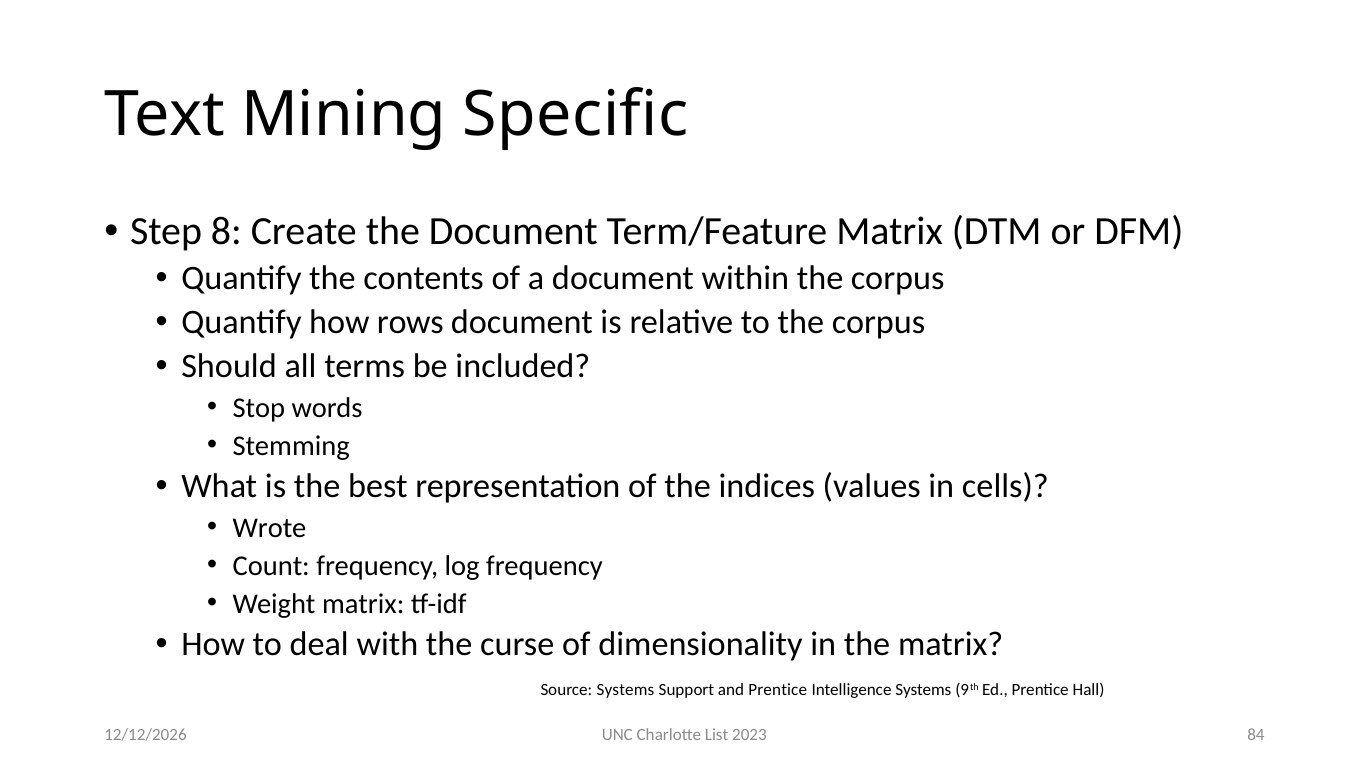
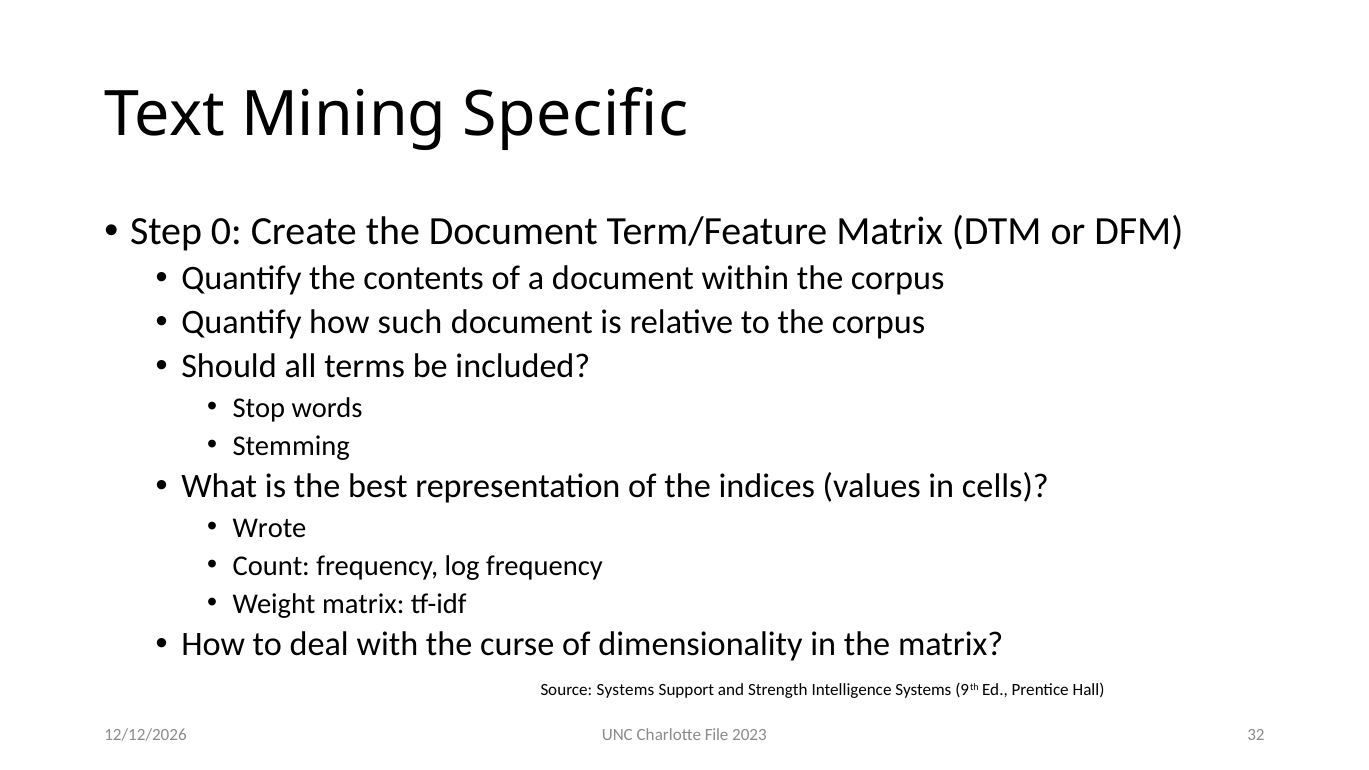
8: 8 -> 0
rows: rows -> such
and Prentice: Prentice -> Strength
List: List -> File
84: 84 -> 32
